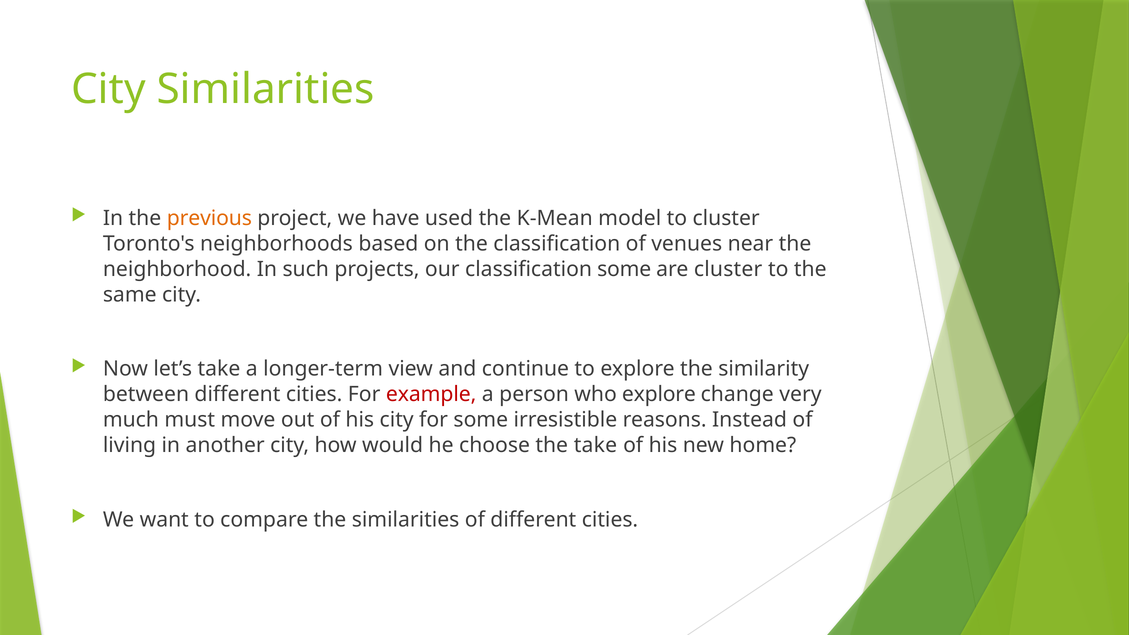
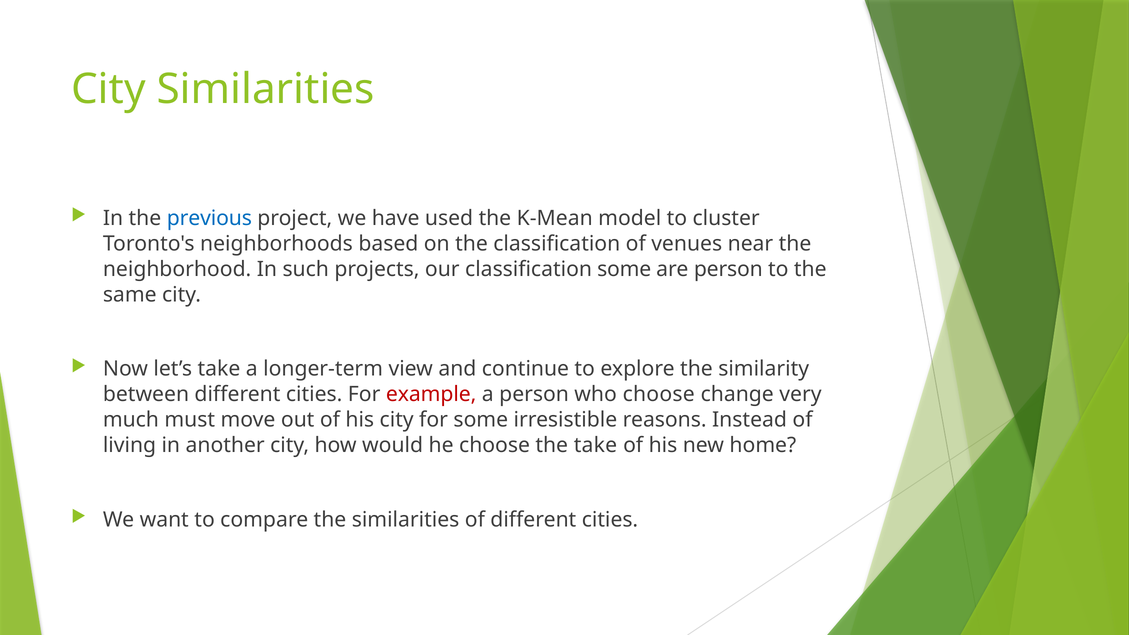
previous colour: orange -> blue
are cluster: cluster -> person
who explore: explore -> choose
